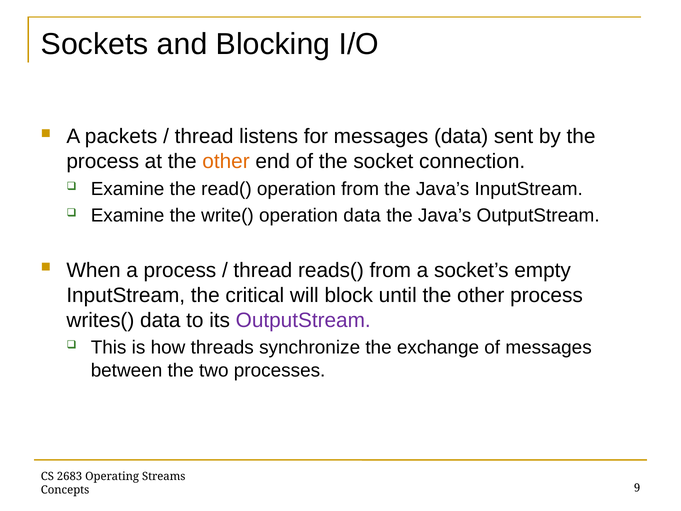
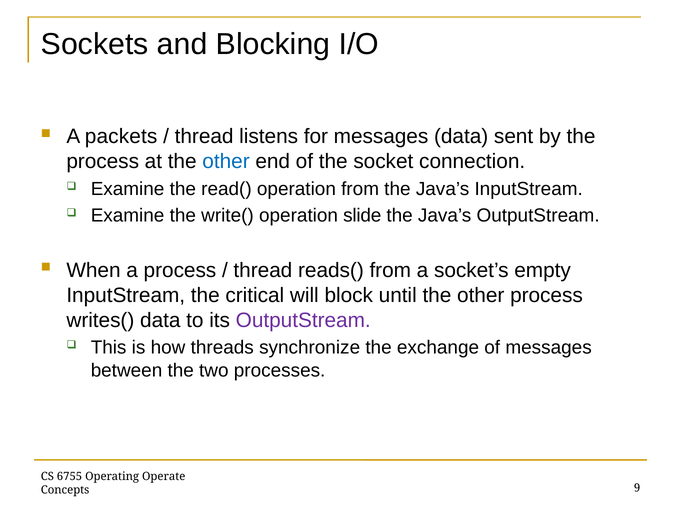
other at (226, 161) colour: orange -> blue
operation data: data -> slide
2683: 2683 -> 6755
Streams: Streams -> Operate
